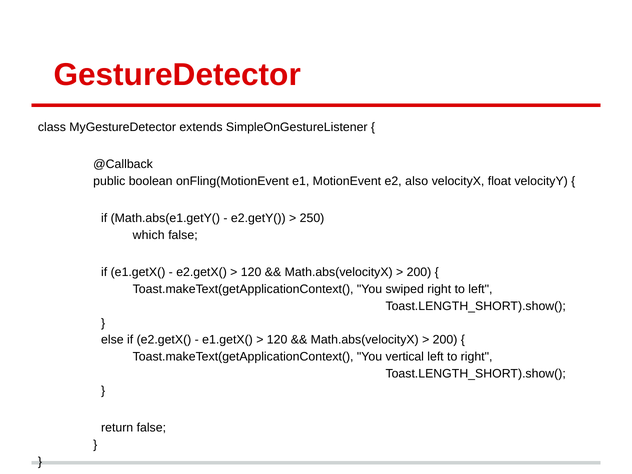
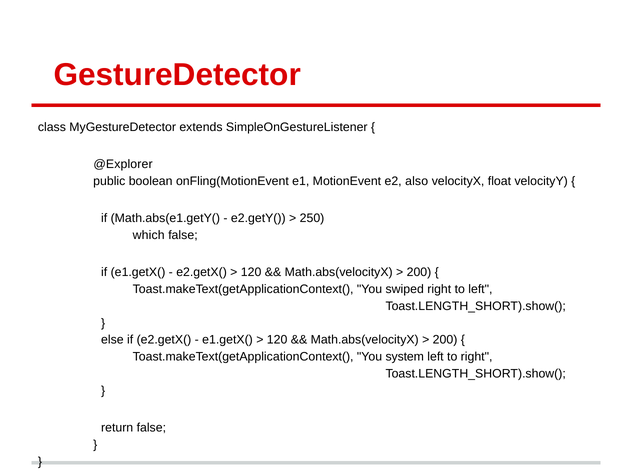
@Callback: @Callback -> @Explorer
vertical: vertical -> system
